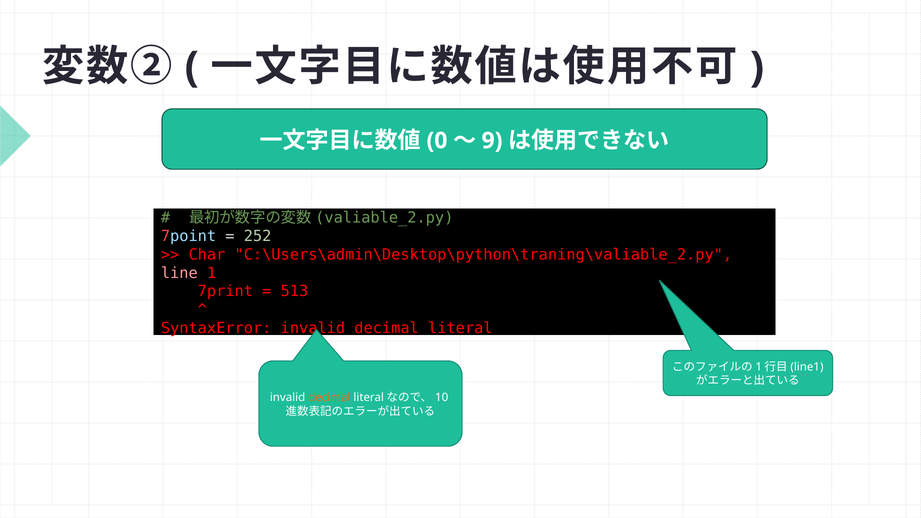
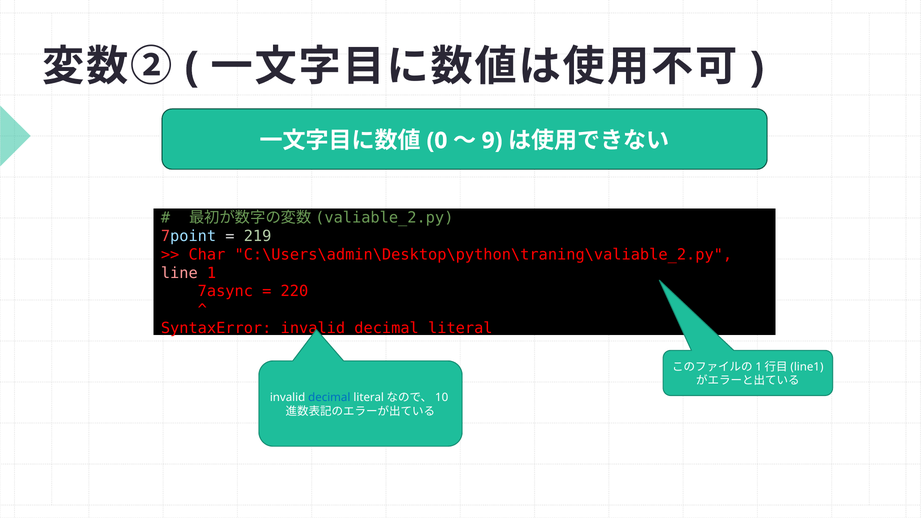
252: 252 -> 219
7print: 7print -> 7async
513: 513 -> 220
decimal at (329, 397) colour: orange -> blue
